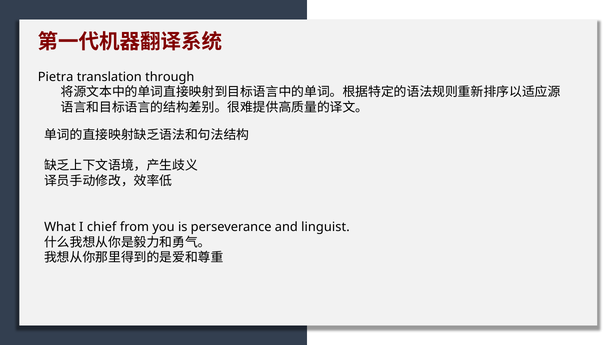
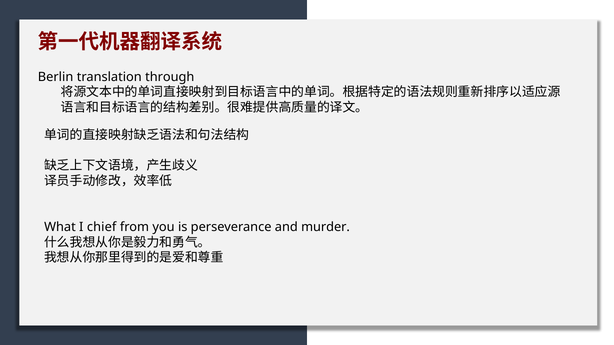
Pietra: Pietra -> Berlin
linguist: linguist -> murder
